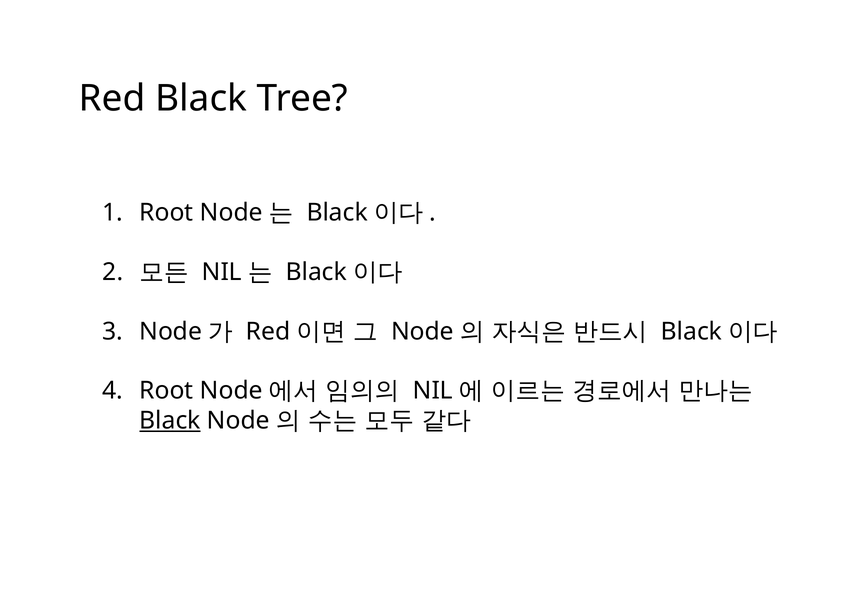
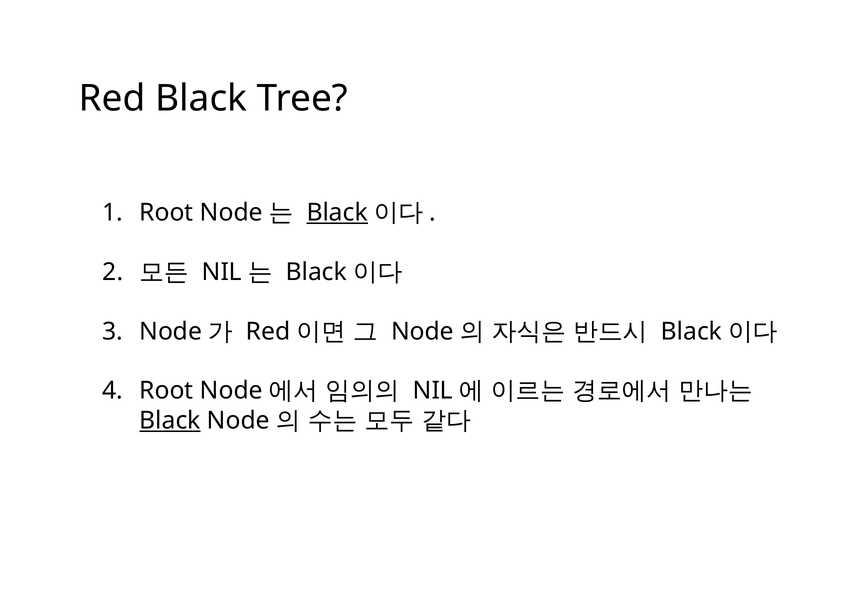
Black at (337, 213) underline: none -> present
